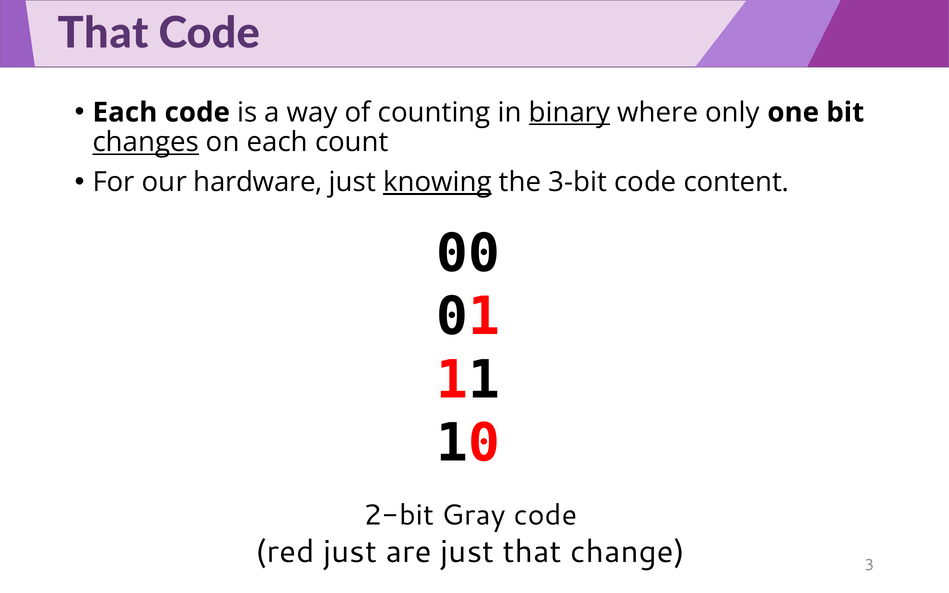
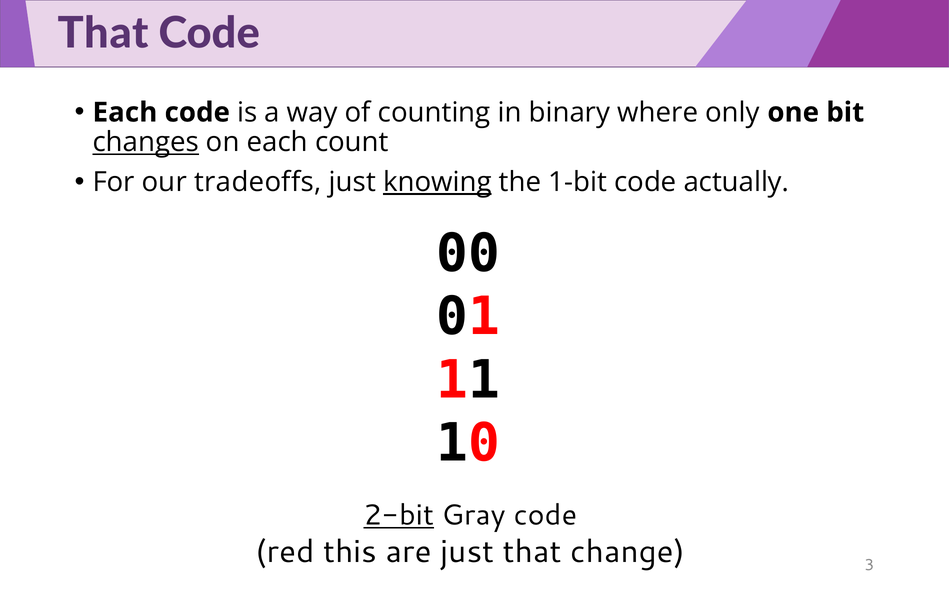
binary underline: present -> none
hardware: hardware -> tradeoffs
3-bit: 3-bit -> 1-bit
content: content -> actually
2-bit underline: none -> present
red just: just -> this
